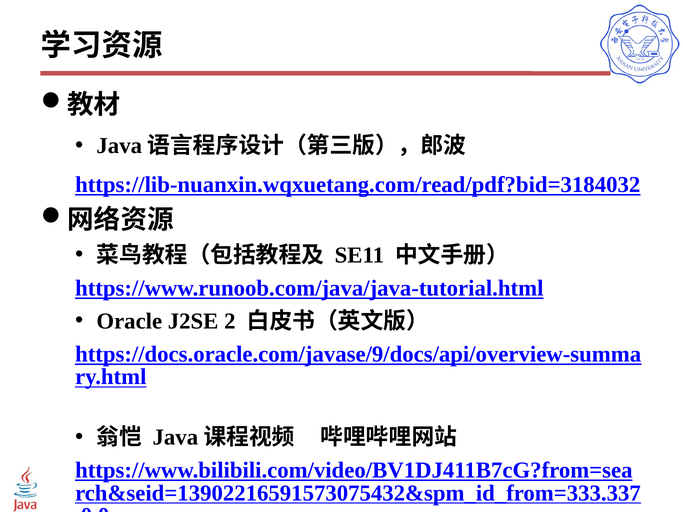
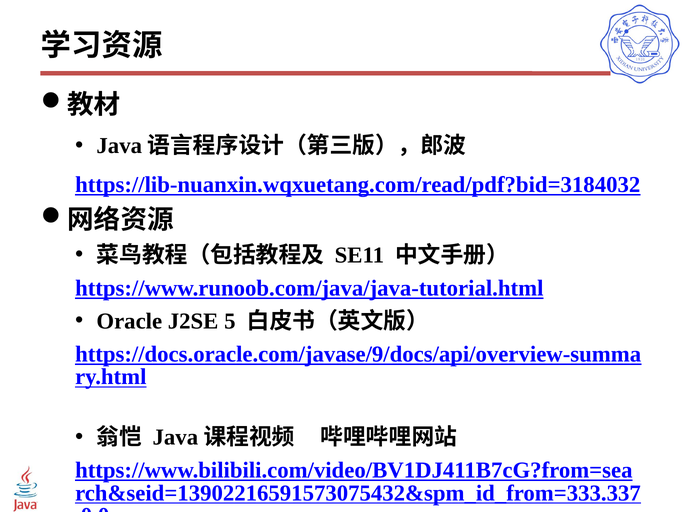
2: 2 -> 5
